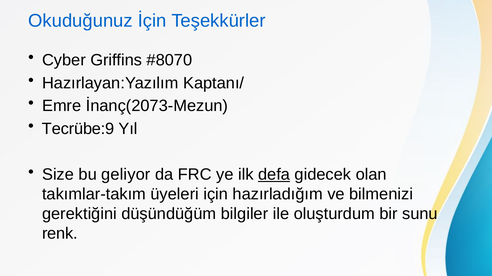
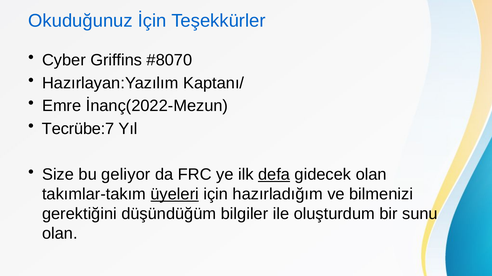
İnanç(2073-Mezun: İnanç(2073-Mezun -> İnanç(2022-Mezun
Tecrübe:9: Tecrübe:9 -> Tecrübe:7
üyeleri underline: none -> present
renk at (60, 234): renk -> olan
